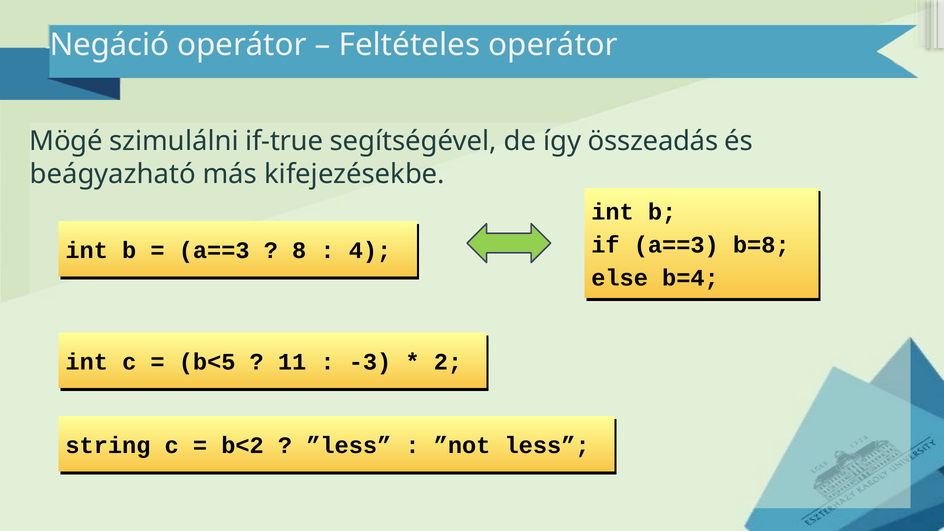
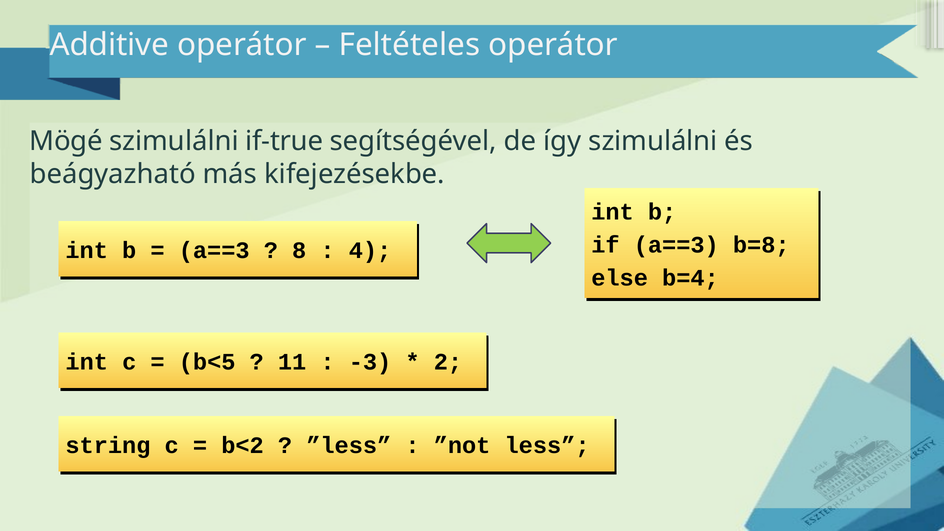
Negáció: Negáció -> Additive
így összeadás: összeadás -> szimulálni
